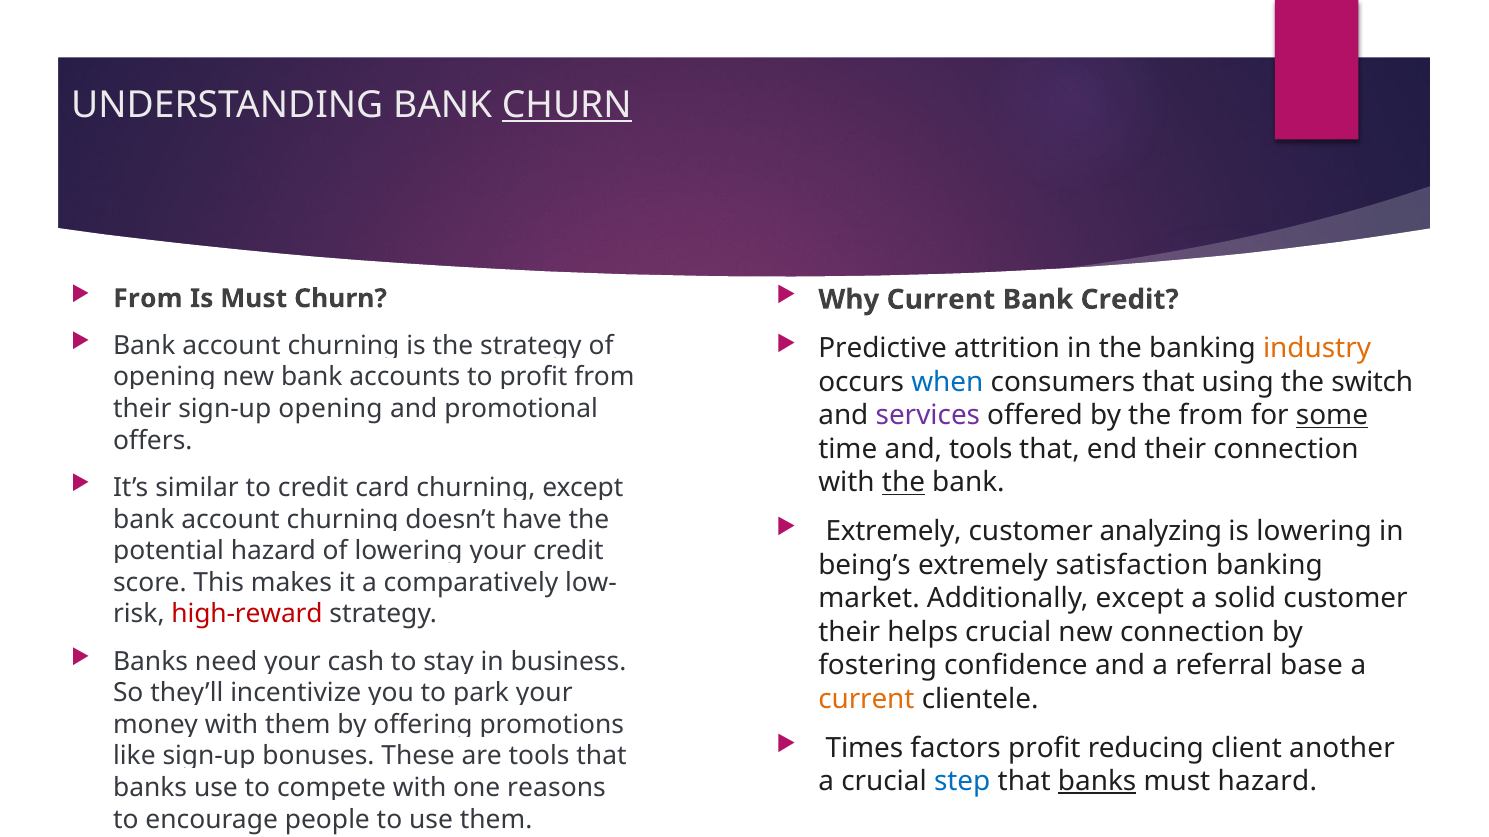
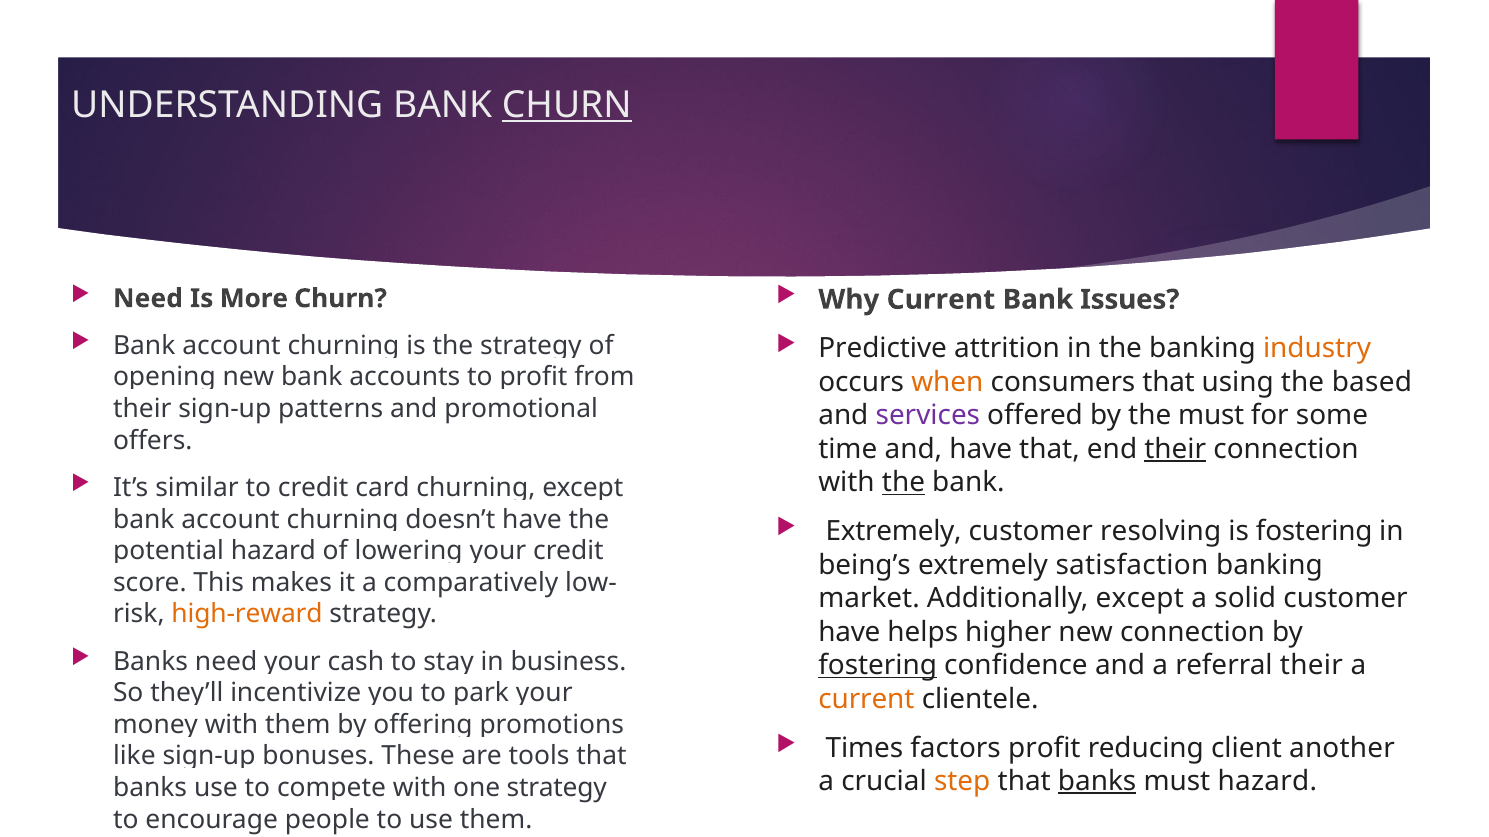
From at (148, 299): From -> Need
Is Must: Must -> More
Bank Credit: Credit -> Issues
when colour: blue -> orange
switch: switch -> based
sign-up opening: opening -> patterns
the from: from -> must
some underline: present -> none
and tools: tools -> have
their at (1175, 449) underline: none -> present
analyzing: analyzing -> resolving
is lowering: lowering -> fostering
high-reward colour: red -> orange
their at (849, 632): their -> have
helps crucial: crucial -> higher
fostering at (878, 666) underline: none -> present
referral base: base -> their
step colour: blue -> orange
reasons at (557, 788): reasons -> strategy
